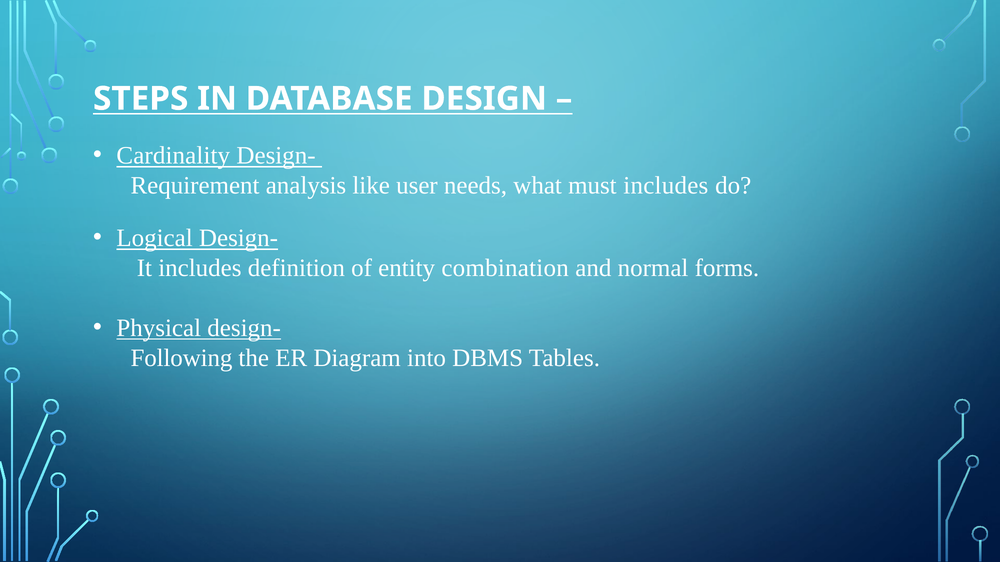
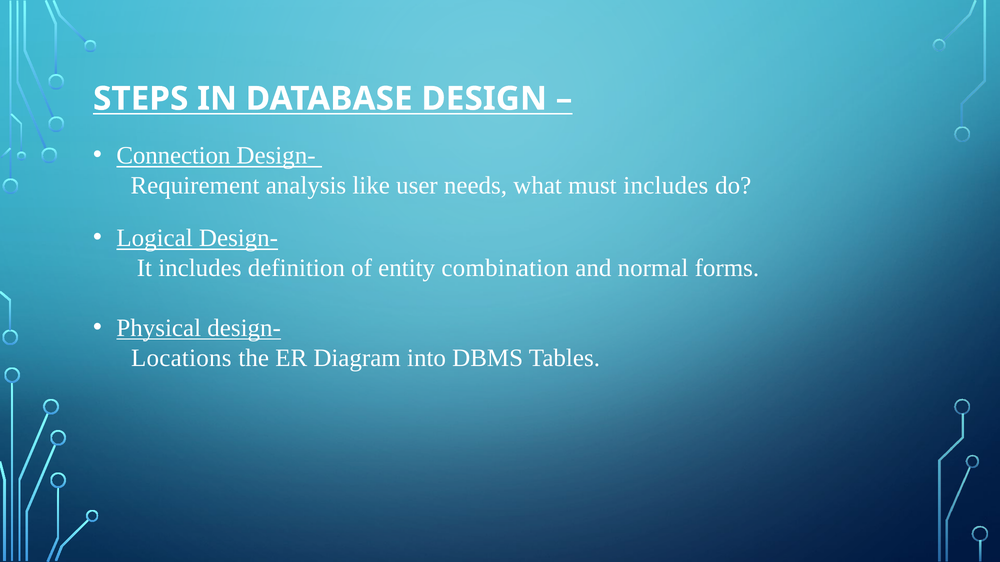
Cardinality: Cardinality -> Connection
Following: Following -> Locations
